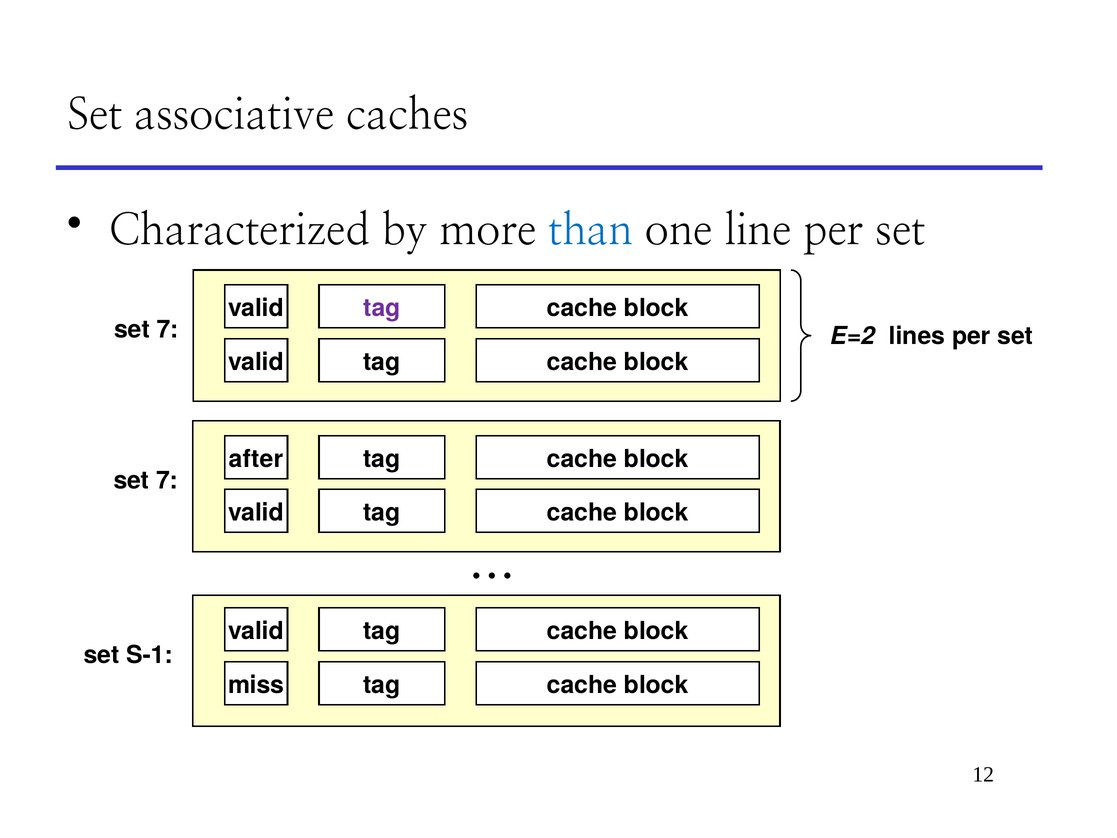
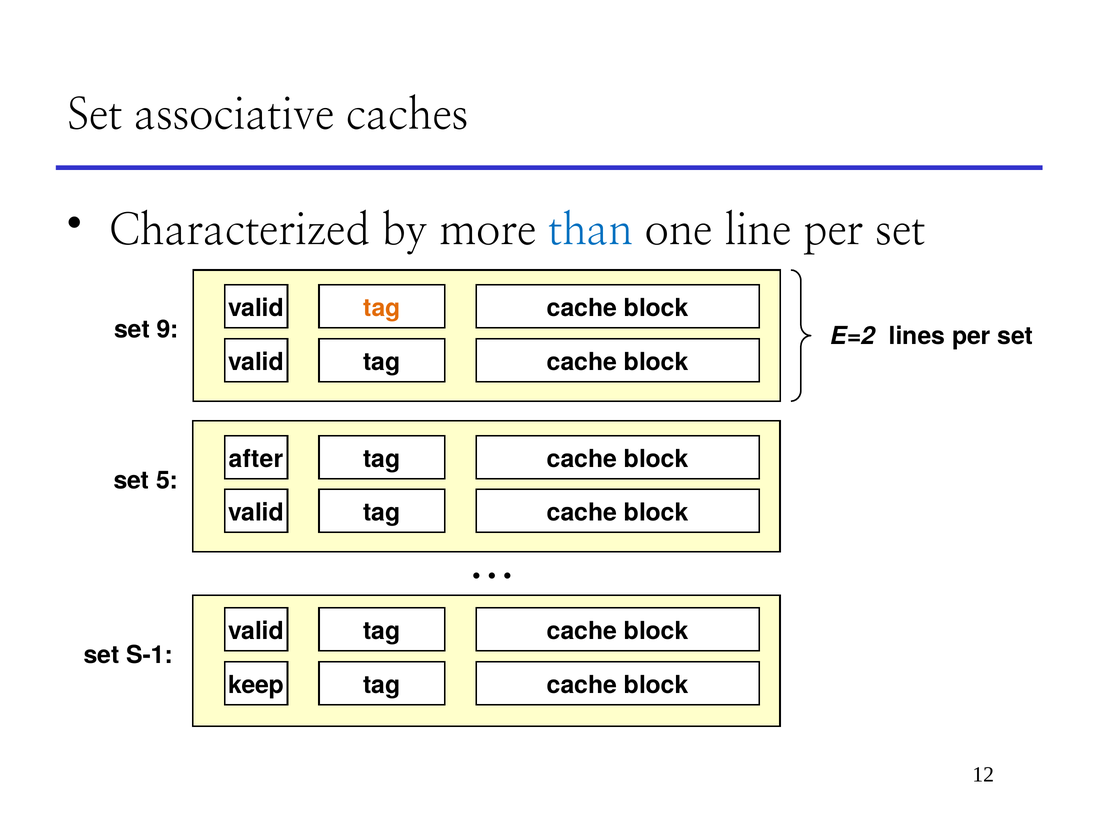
tag at (382, 308) colour: purple -> orange
7 at (168, 330): 7 -> 9
7 at (167, 480): 7 -> 5
miss: miss -> keep
